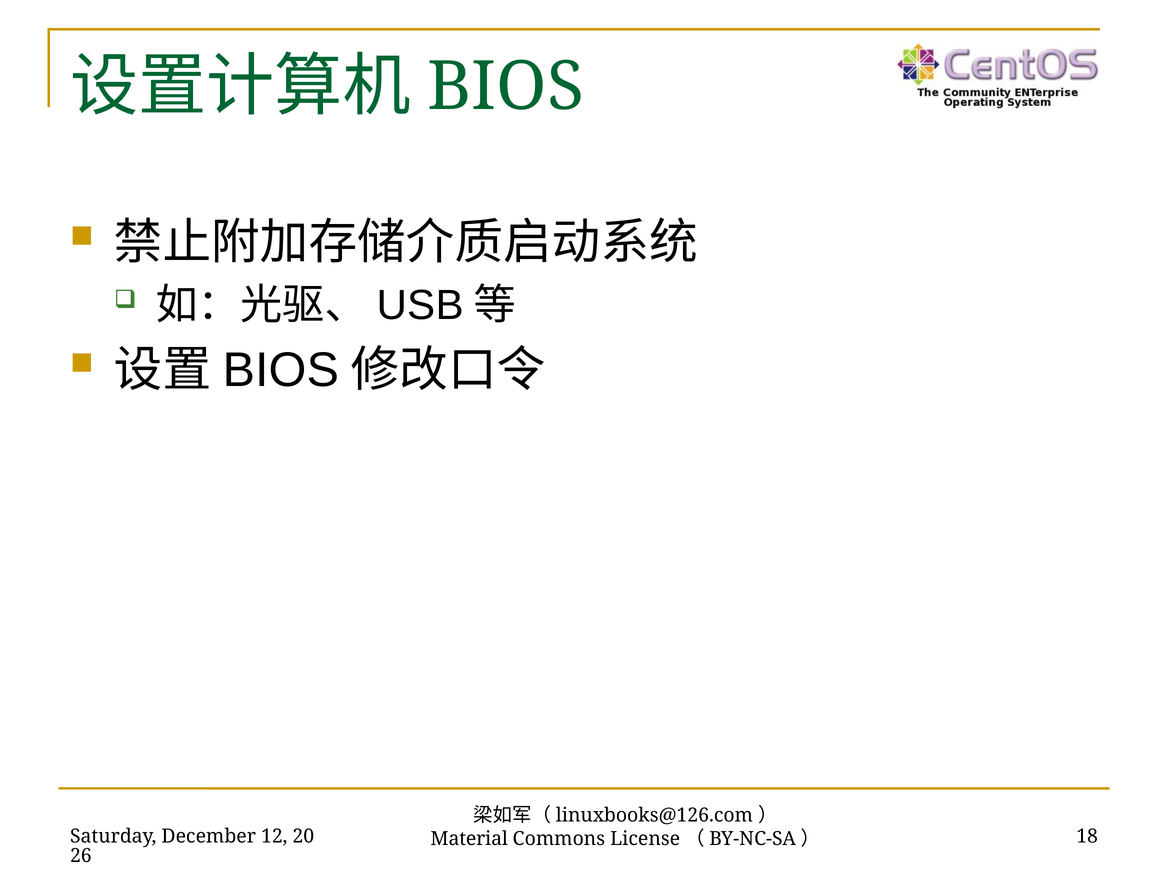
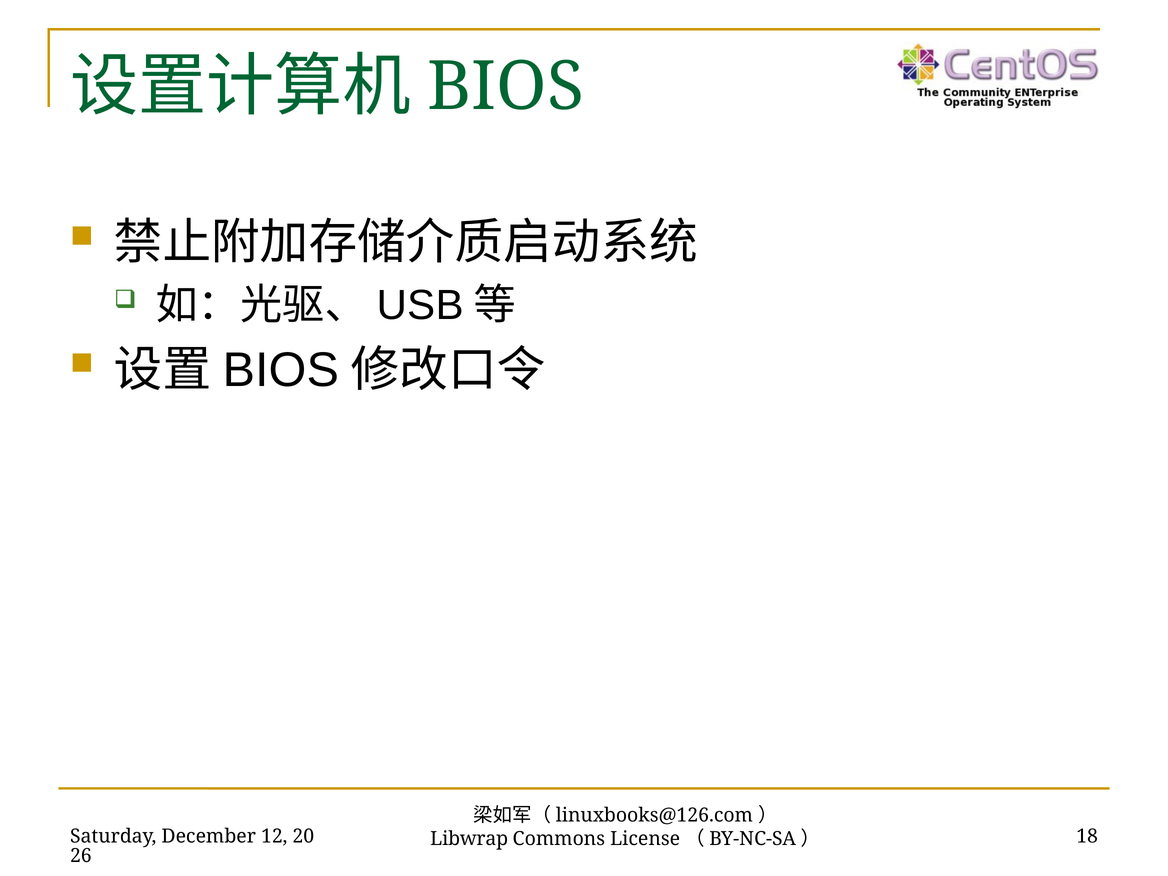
Material: Material -> Libwrap
